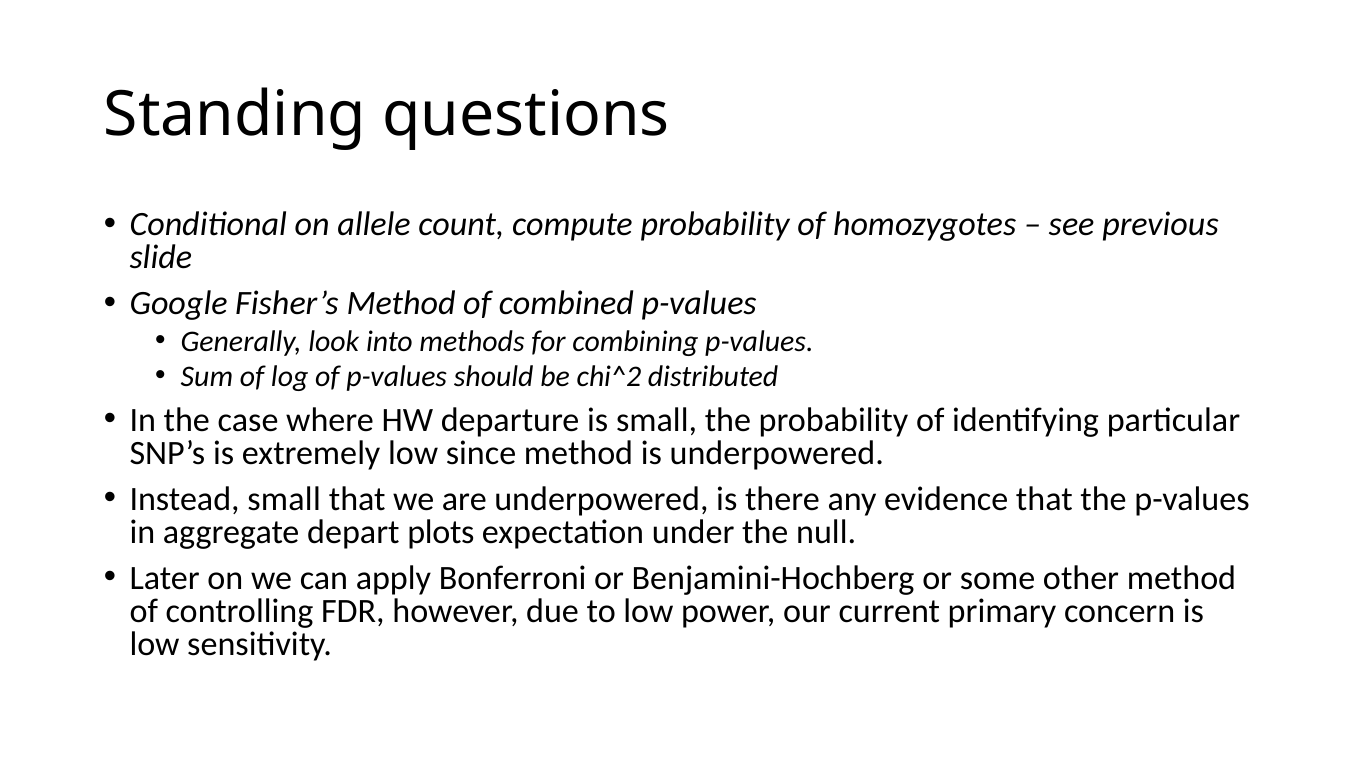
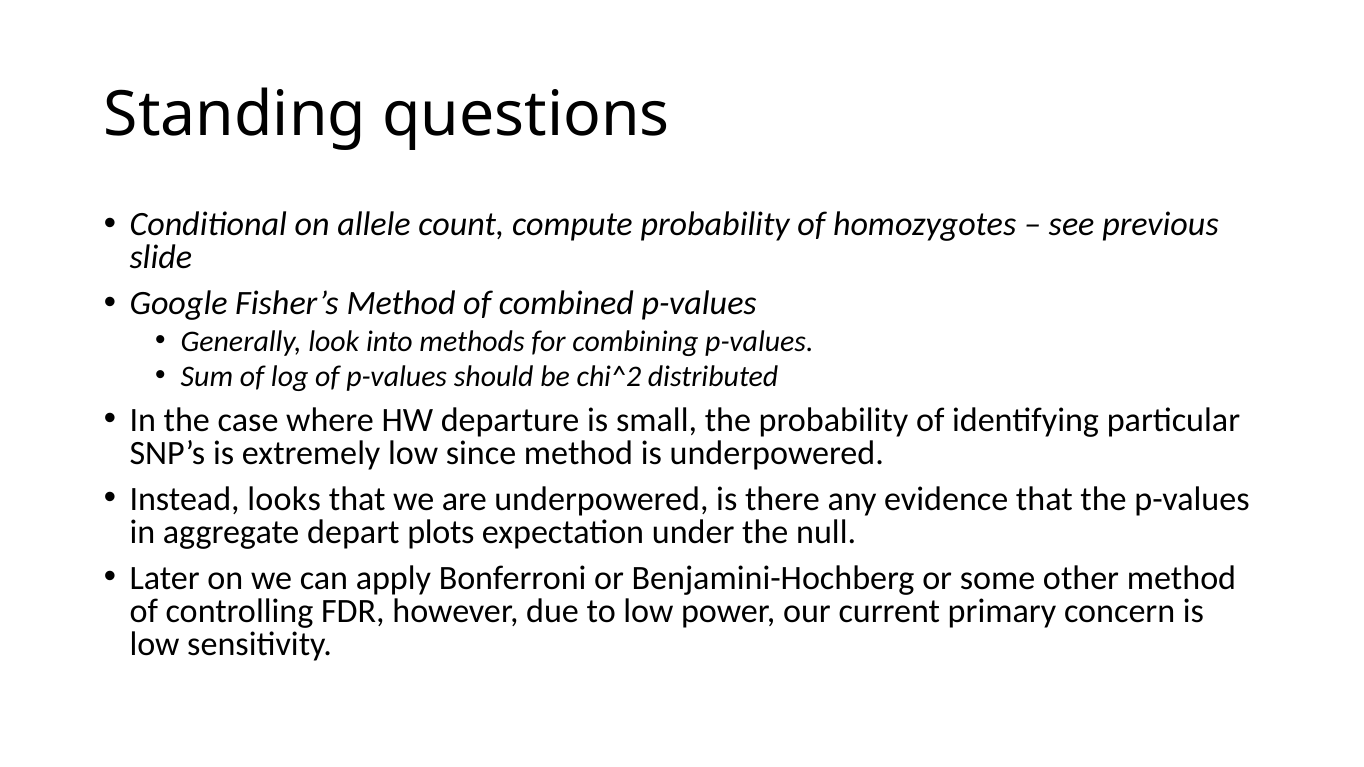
Instead small: small -> looks
